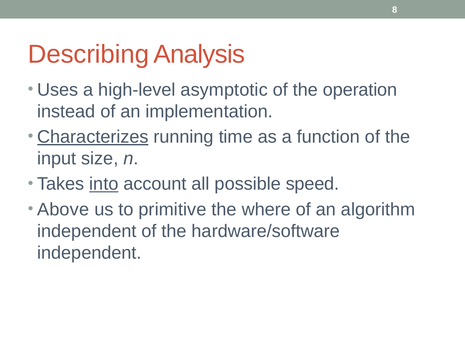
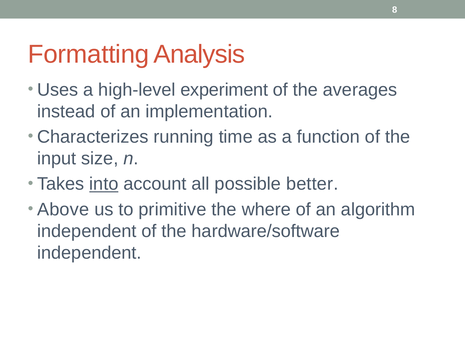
Describing: Describing -> Formatting
asymptotic: asymptotic -> experiment
operation: operation -> averages
Characterizes underline: present -> none
speed: speed -> better
